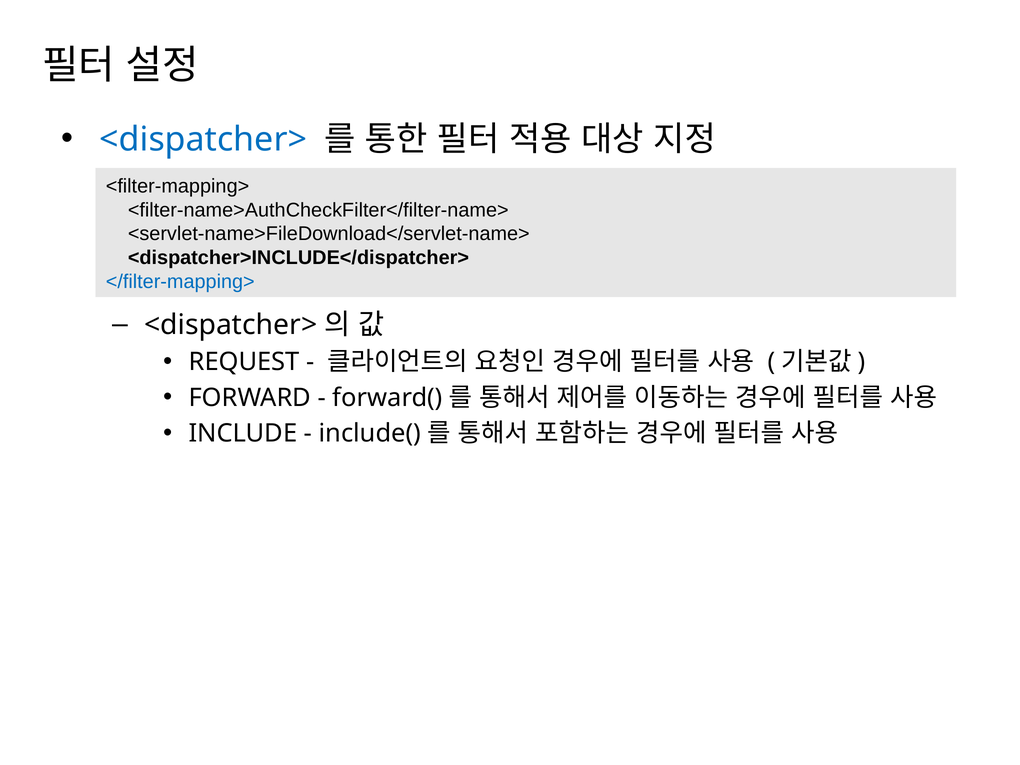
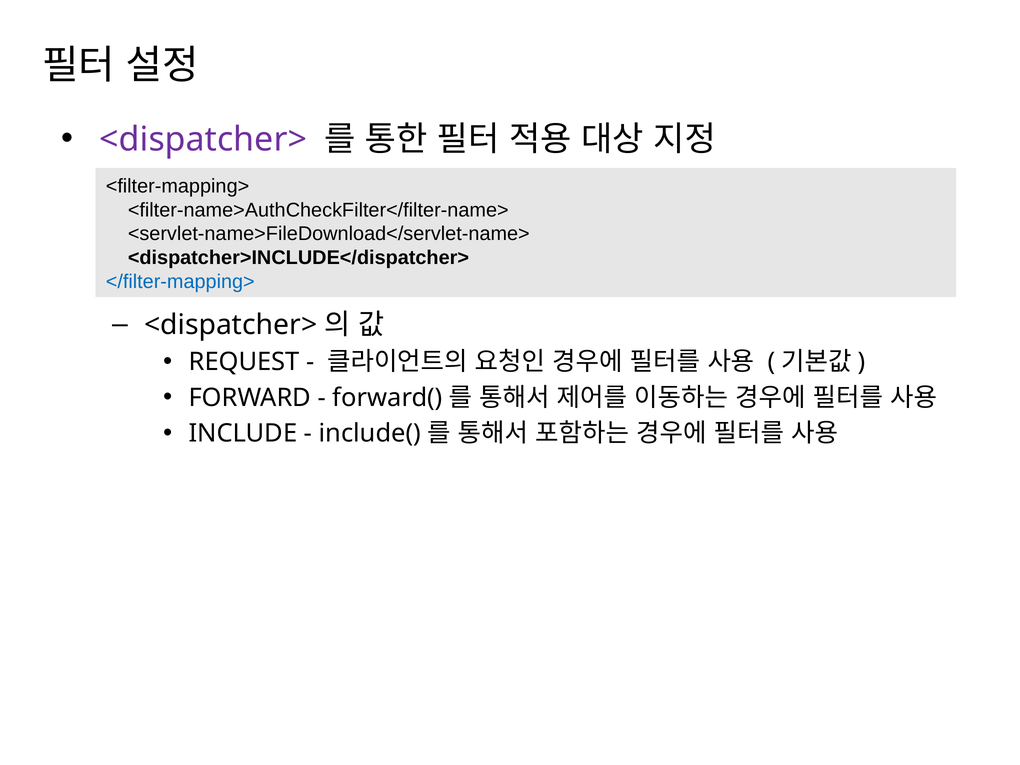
<dispatcher> at (203, 139) colour: blue -> purple
